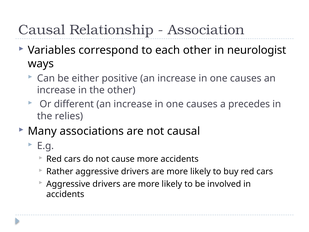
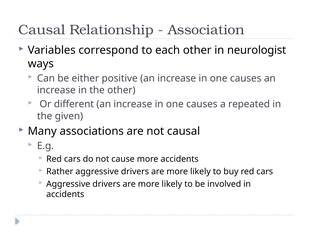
precedes: precedes -> repeated
relies: relies -> given
